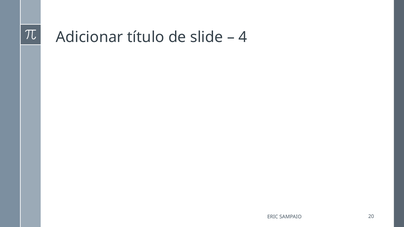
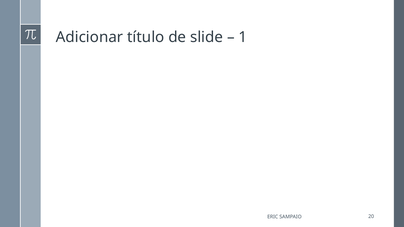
4: 4 -> 1
